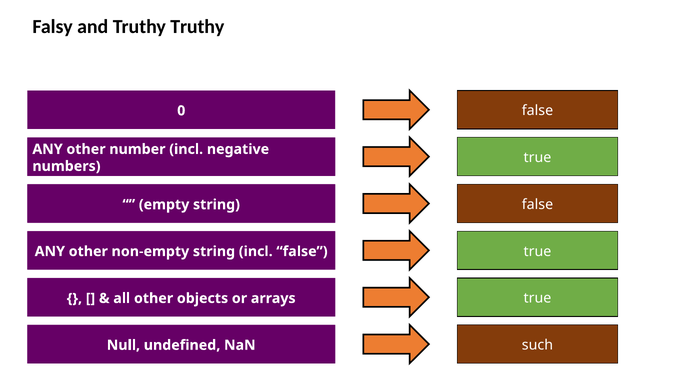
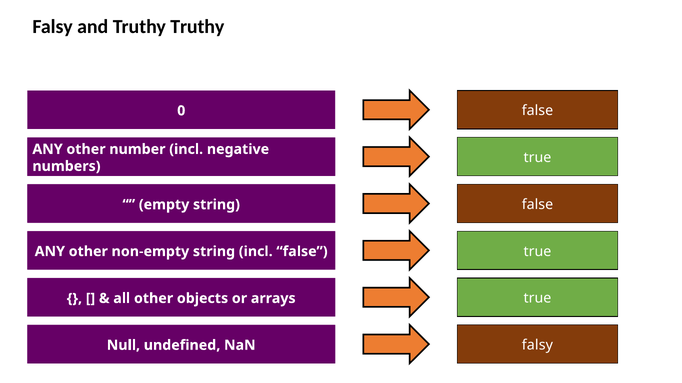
such at (537, 346): such -> falsy
